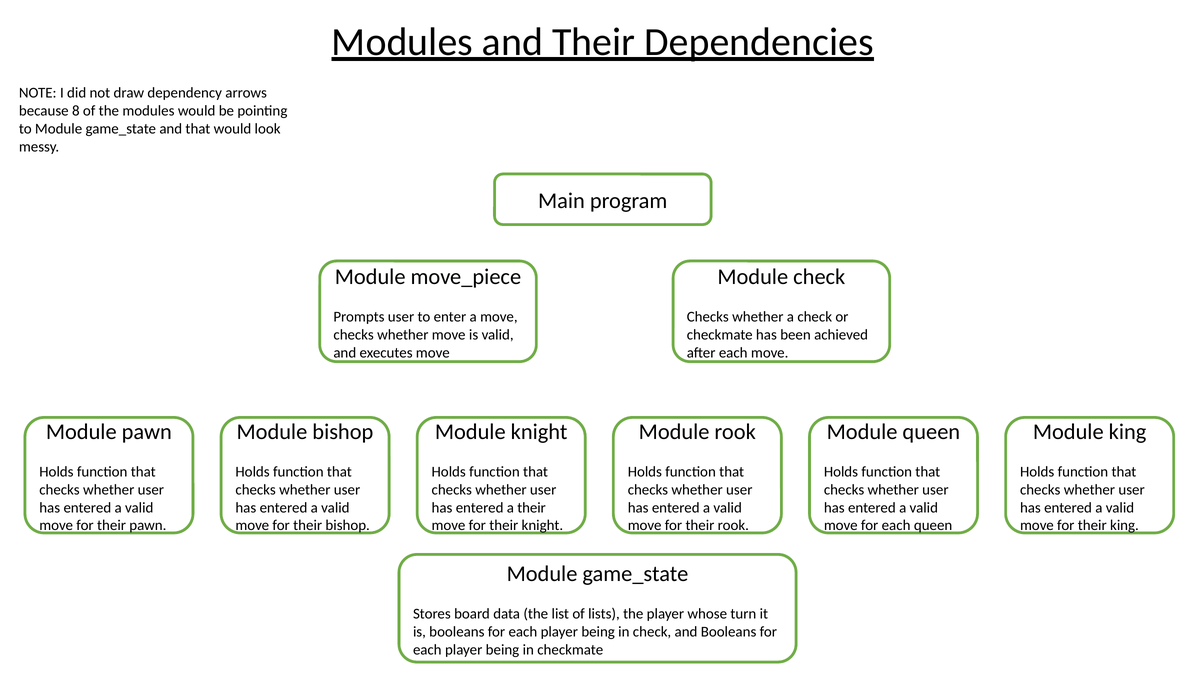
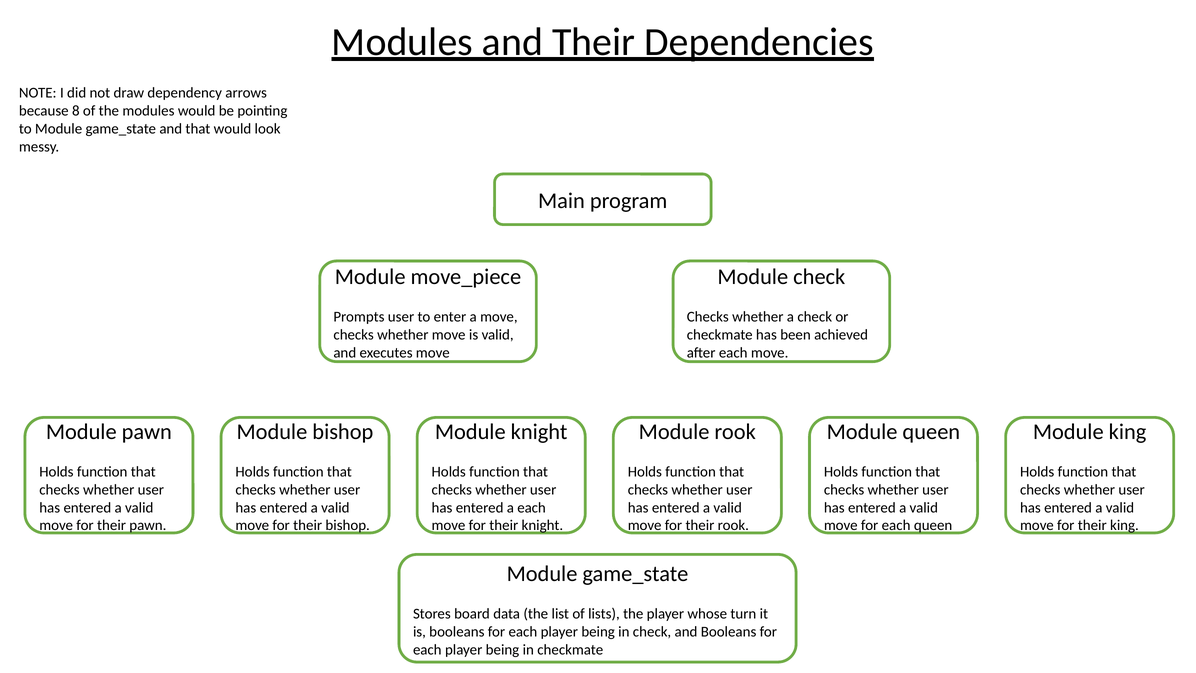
a their: their -> each
